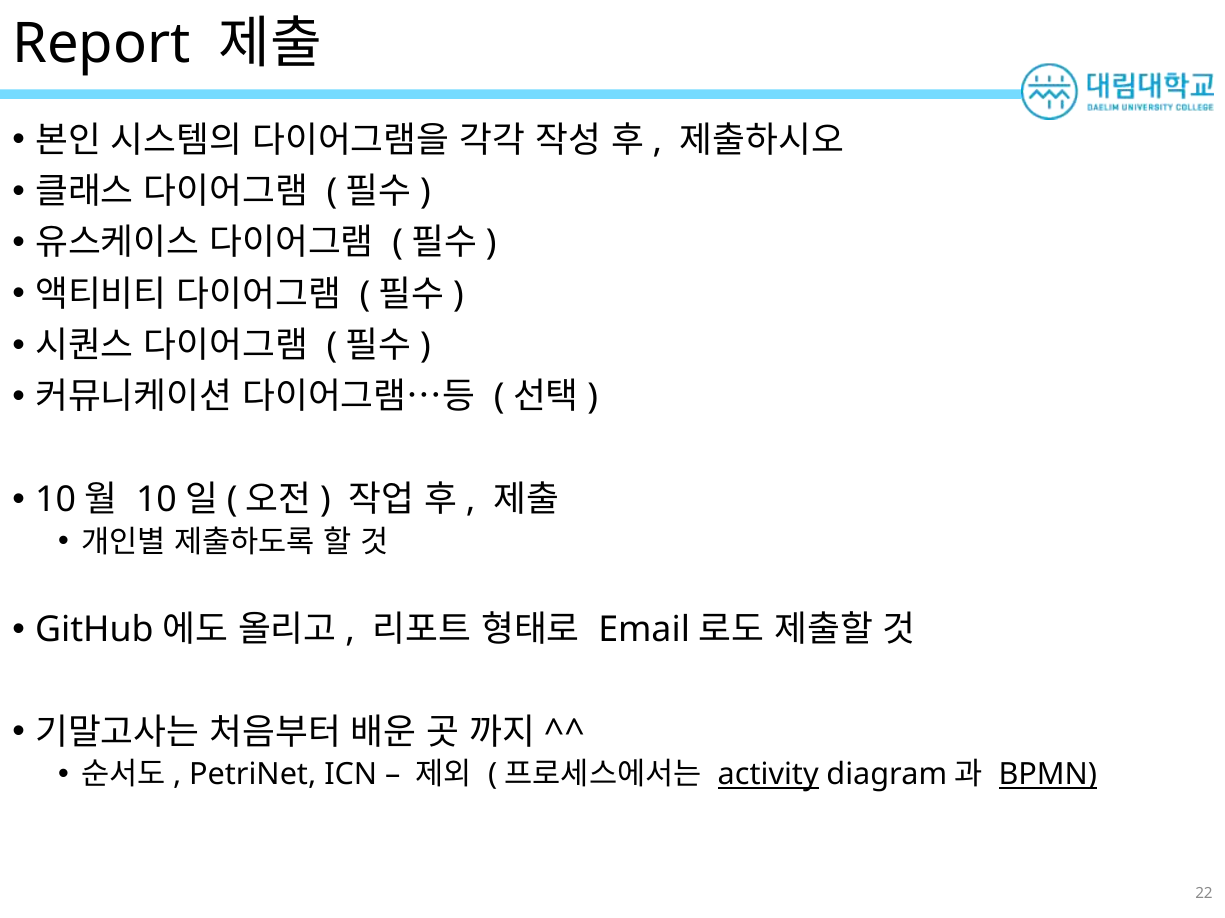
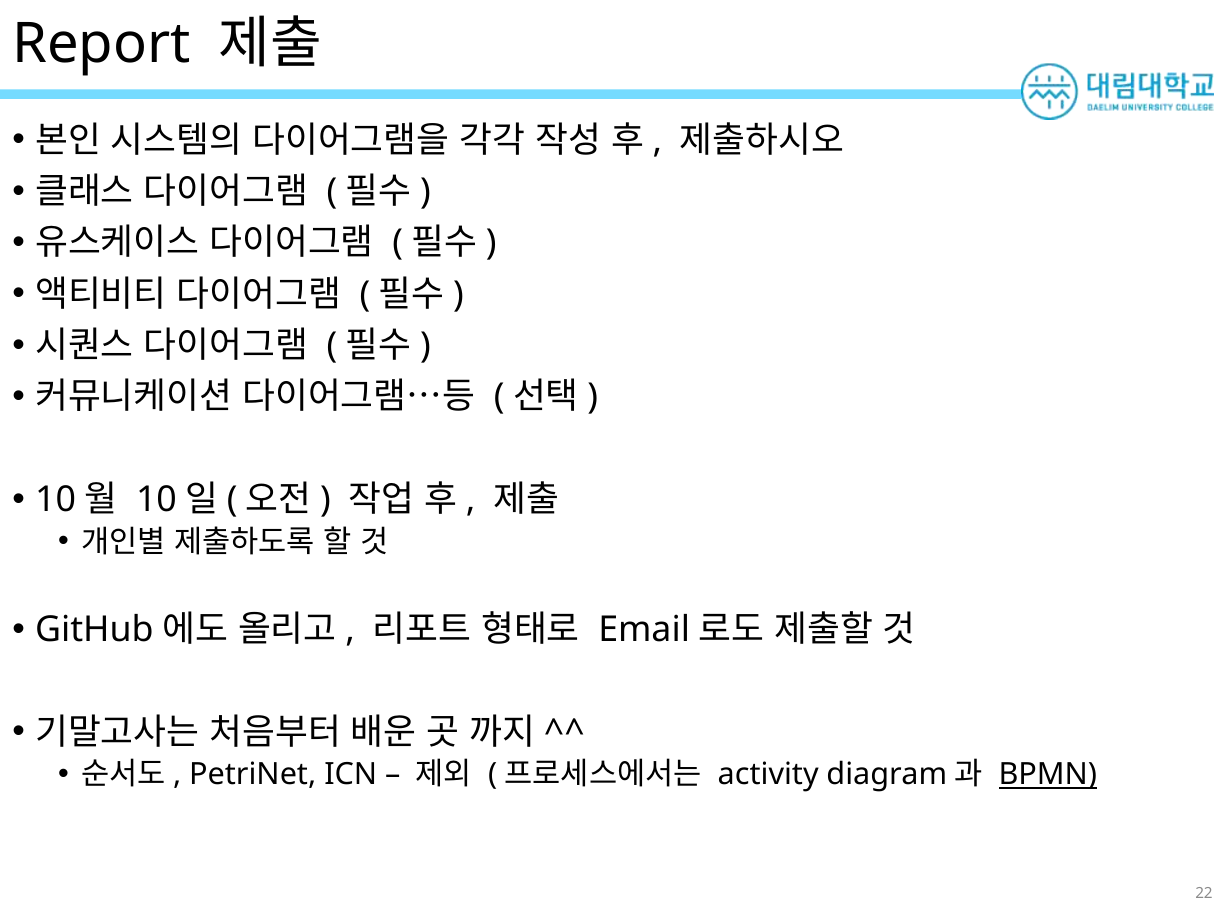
activity underline: present -> none
